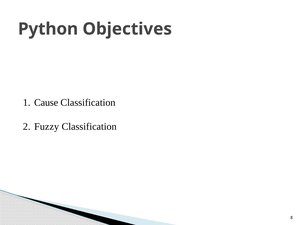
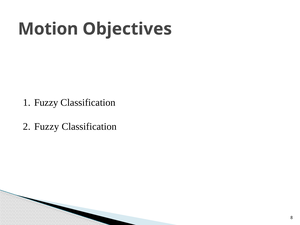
Python: Python -> Motion
Cause at (46, 103): Cause -> Fuzzy
